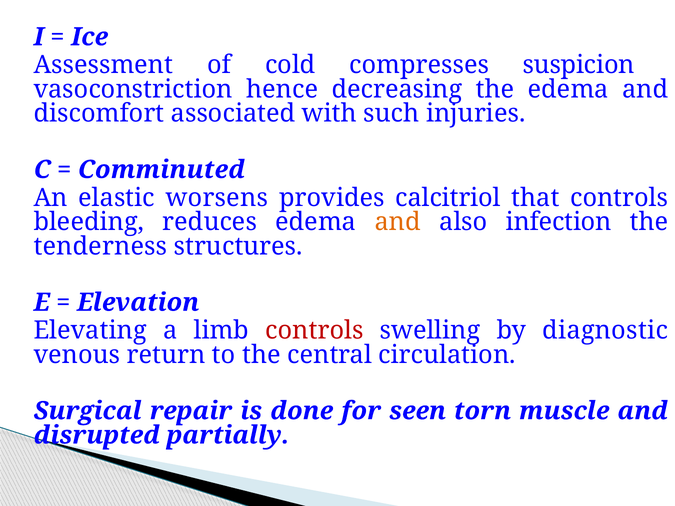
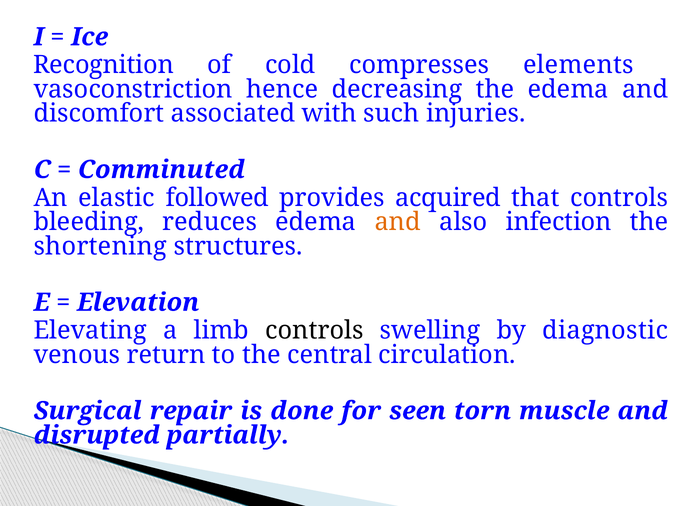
Assessment: Assessment -> Recognition
suspicion: suspicion -> elements
worsens: worsens -> followed
calcitriol: calcitriol -> acquired
tenderness: tenderness -> shortening
controls at (314, 331) colour: red -> black
